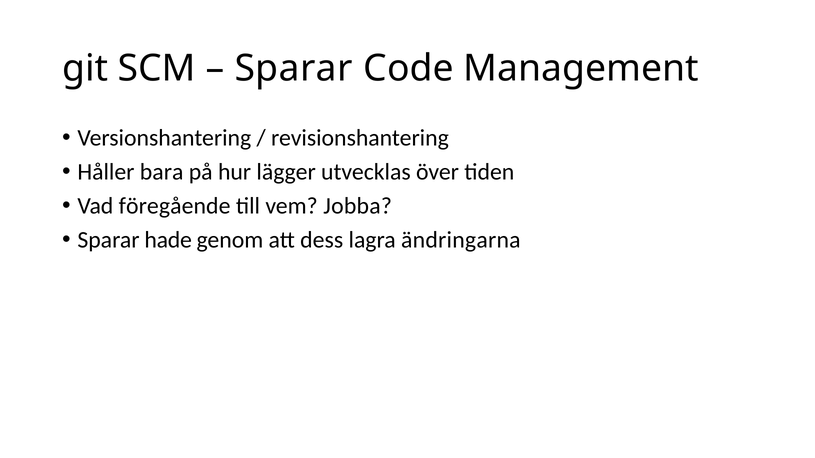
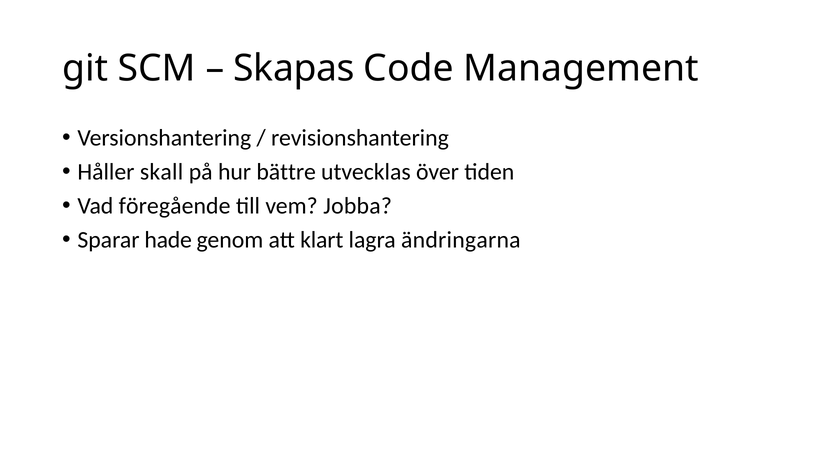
Sparar at (294, 68): Sparar -> Skapas
bara: bara -> skall
lägger: lägger -> bättre
dess: dess -> klart
